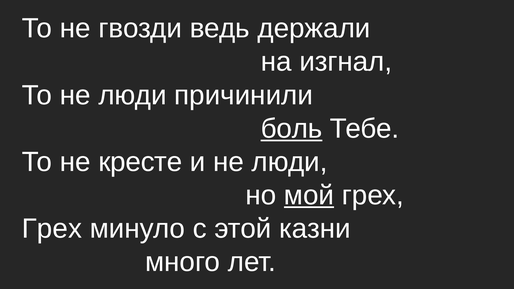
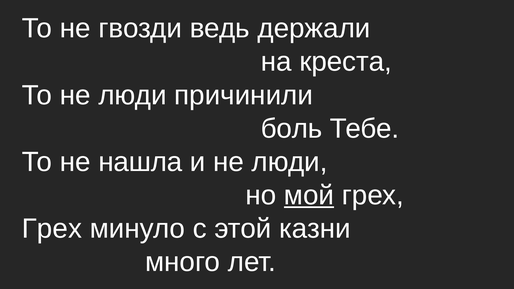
изгнал: изгнал -> креста
боль underline: present -> none
кресте: кресте -> нашла
